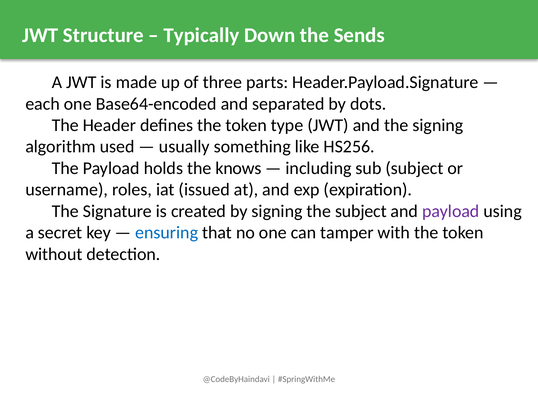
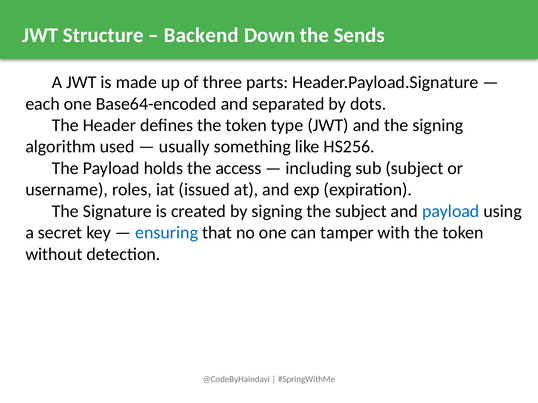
Typically: Typically -> Backend
knows: knows -> access
payload at (451, 211) colour: purple -> blue
